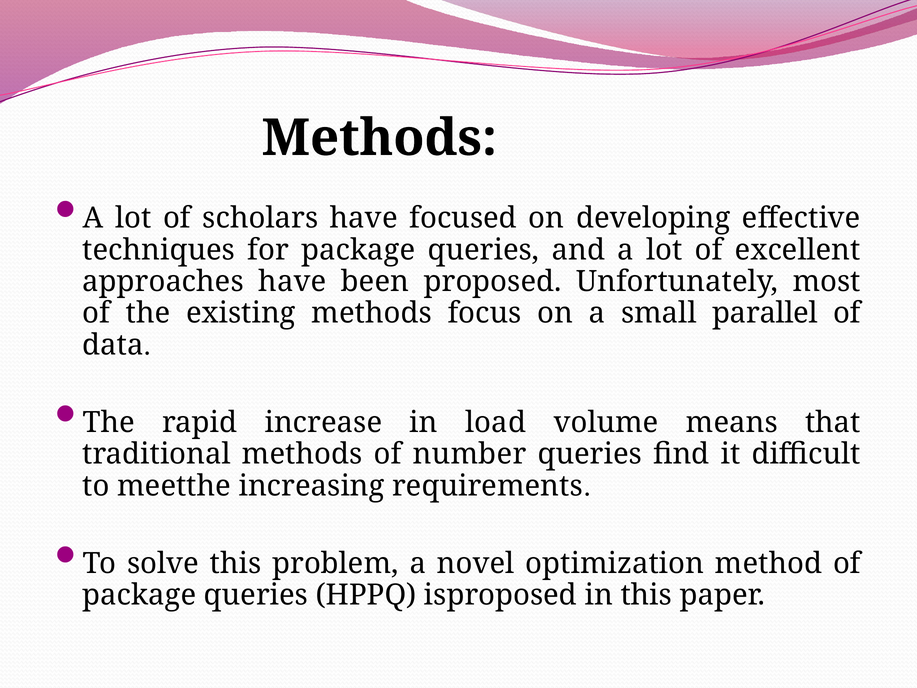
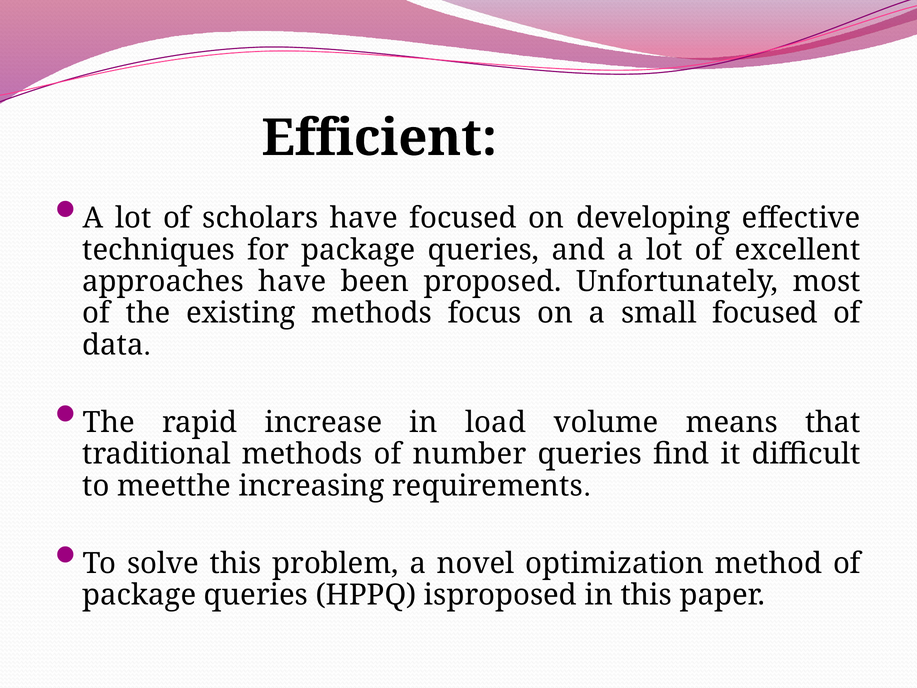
Methods at (379, 138): Methods -> Efficient
small parallel: parallel -> focused
